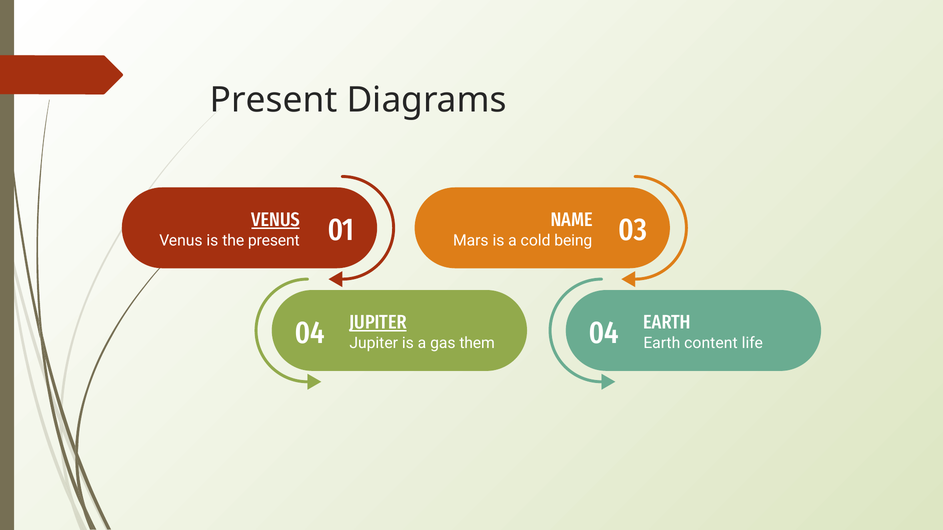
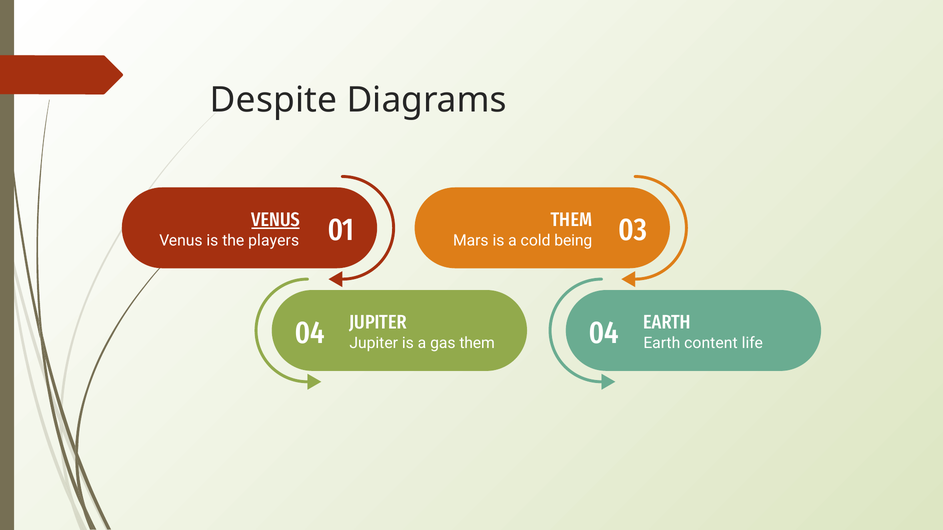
Present at (274, 100): Present -> Despite
NAME at (572, 220): NAME -> THEM
the present: present -> players
JUPITER at (378, 323) underline: present -> none
